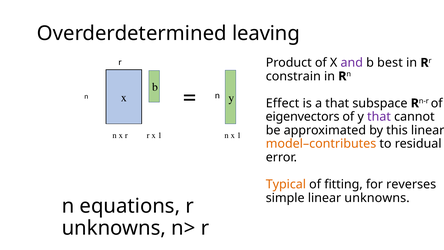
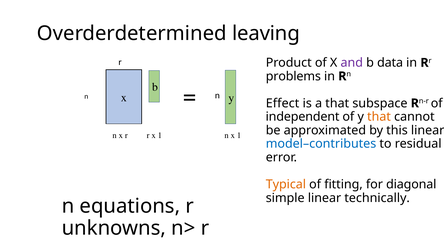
best: best -> data
constrain: constrain -> problems
eigenvectors: eigenvectors -> independent
that at (379, 117) colour: purple -> orange
model–contributes colour: orange -> blue
reverses: reverses -> diagonal
linear unknowns: unknowns -> technically
